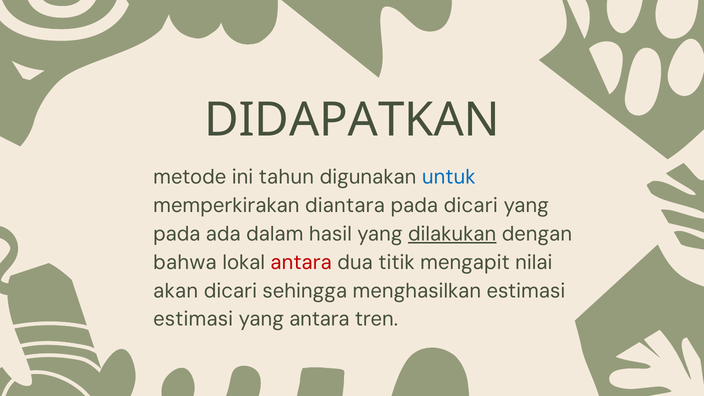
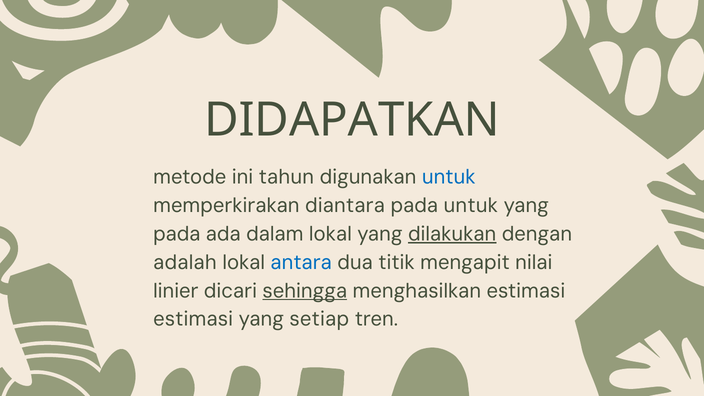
pada dicari: dicari -> untuk
dalam hasil: hasil -> lokal
bahwa: bahwa -> adalah
antara at (301, 262) colour: red -> blue
akan: akan -> linier
sehingga underline: none -> present
yang antara: antara -> setiap
